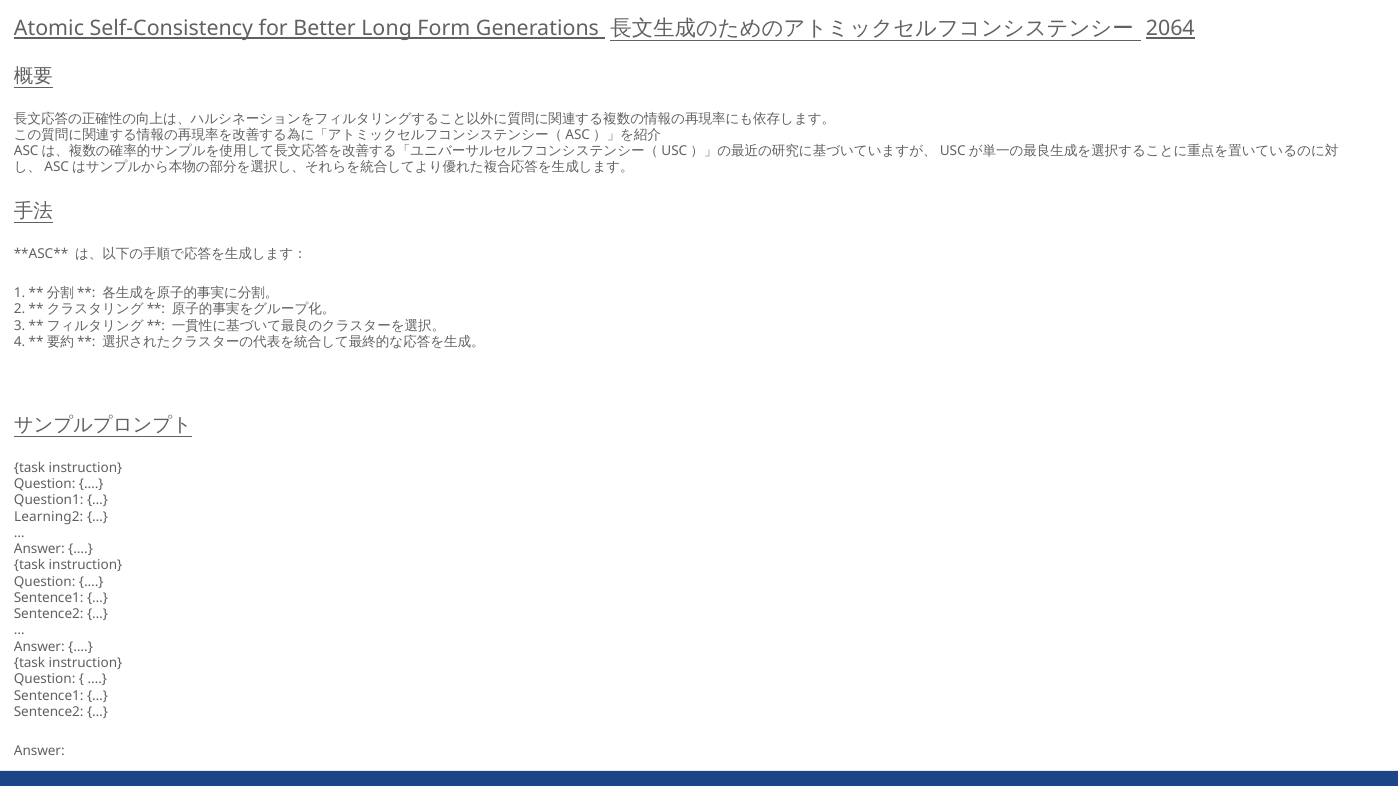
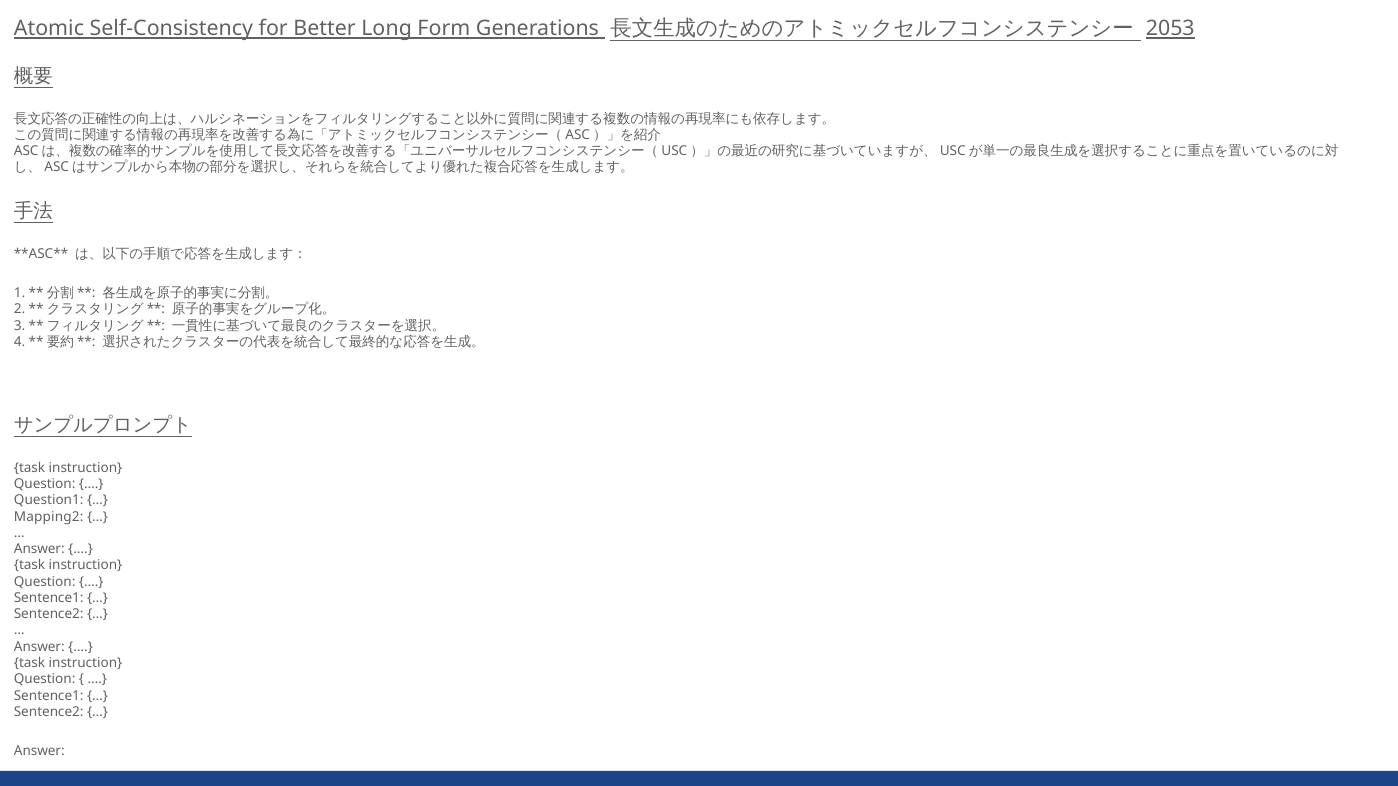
2064: 2064 -> 2053
Learning2: Learning2 -> Mapping2
